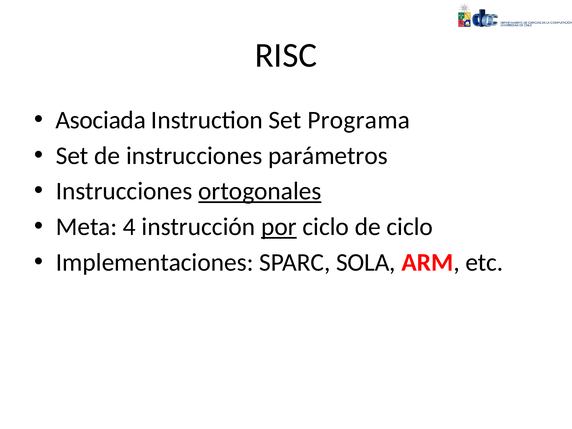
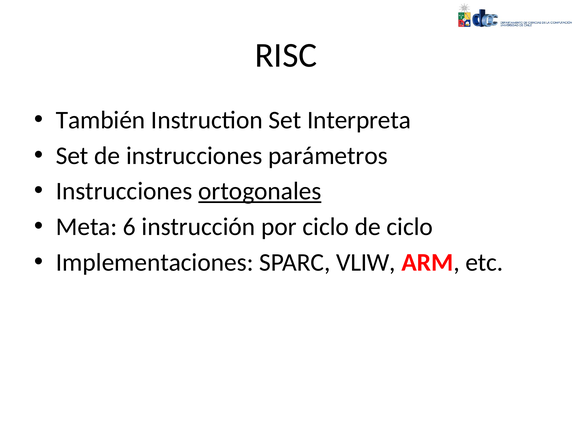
Asociada: Asociada -> También
Programa: Programa -> Interpreta
4: 4 -> 6
por underline: present -> none
SOLA: SOLA -> VLIW
